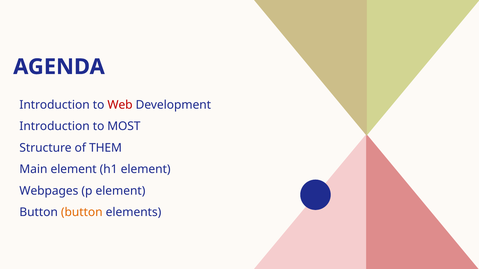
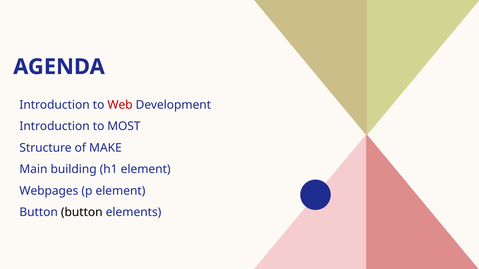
THEM: THEM -> MAKE
element at (74, 170): element -> building
button at (82, 213) colour: orange -> black
